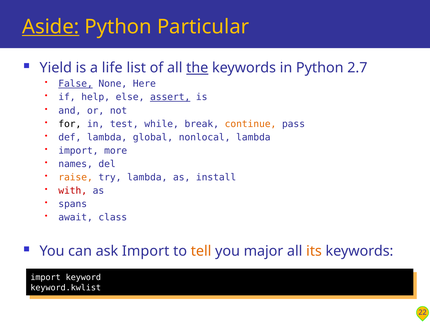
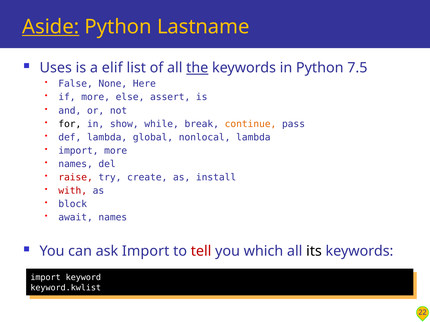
Particular: Particular -> Lastname
Yield: Yield -> Uses
life: life -> elif
2.7: 2.7 -> 7.5
False underline: present -> none
if help: help -> more
assert underline: present -> none
test: test -> show
raise colour: orange -> red
try lambda: lambda -> create
spans: spans -> block
await class: class -> names
tell colour: orange -> red
major: major -> which
its colour: orange -> black
